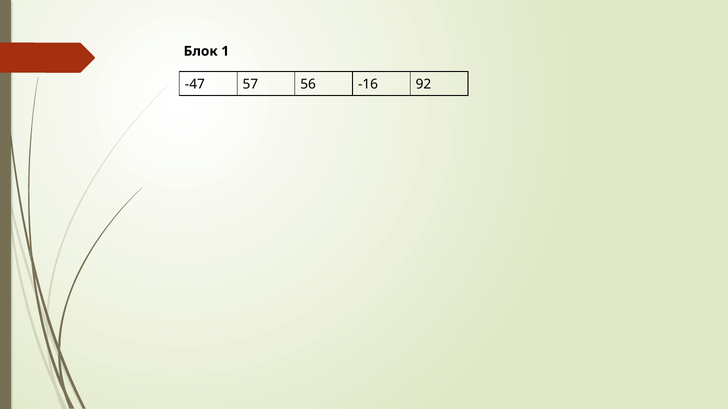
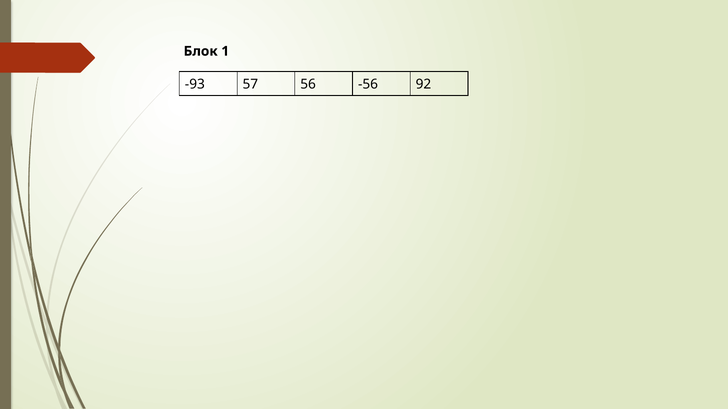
-47: -47 -> -93
-16: -16 -> -56
